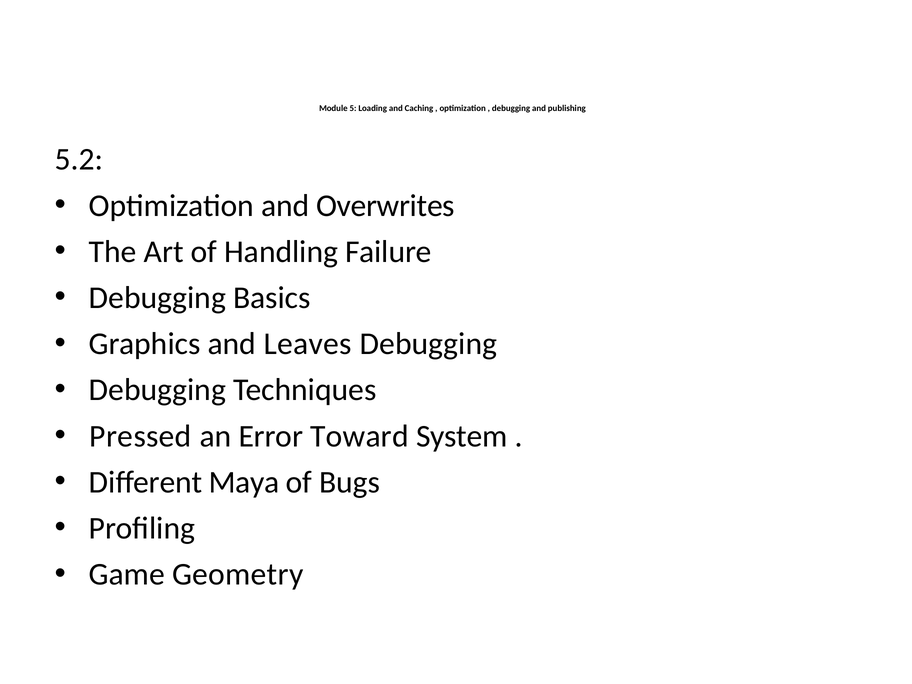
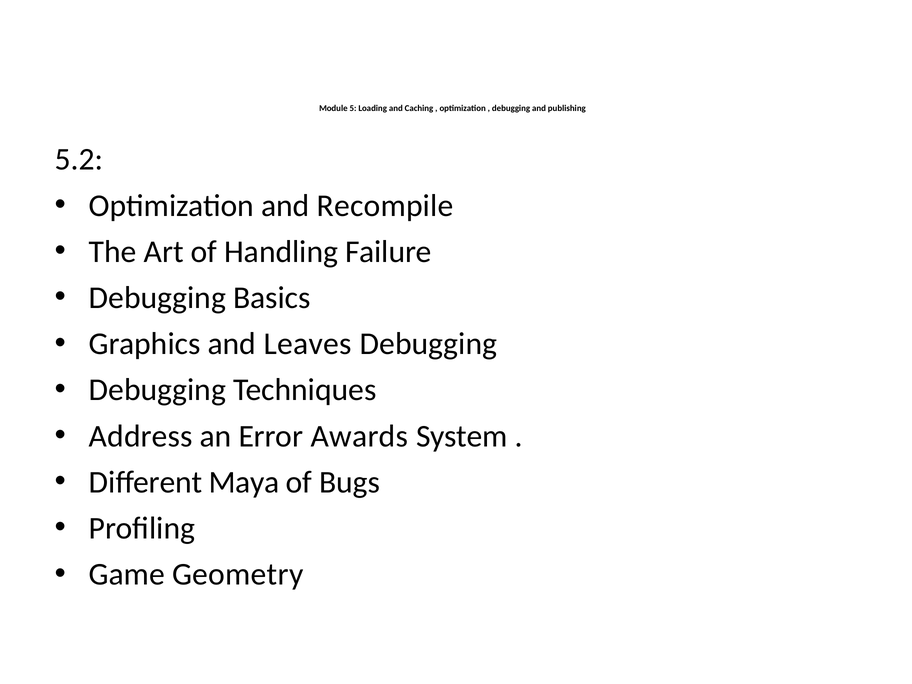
Overwrites: Overwrites -> Recompile
Pressed: Pressed -> Address
Toward: Toward -> Awards
